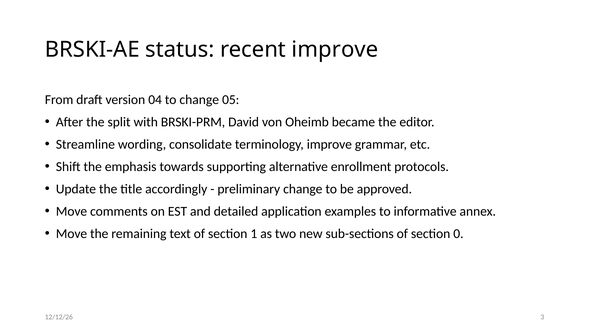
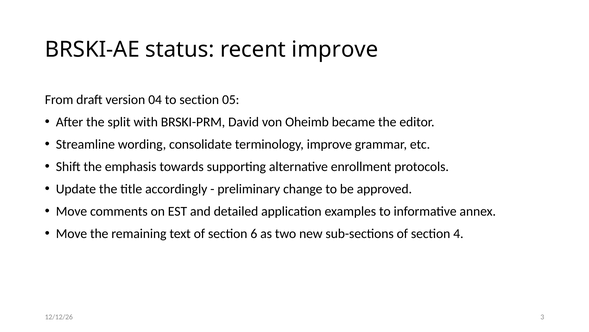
to change: change -> section
1: 1 -> 6
0: 0 -> 4
